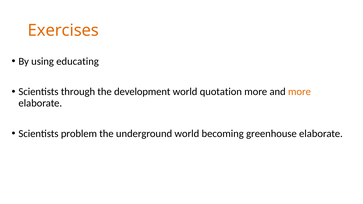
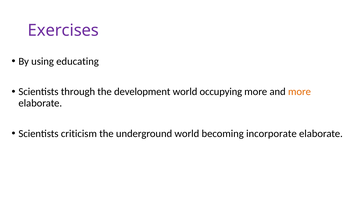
Exercises colour: orange -> purple
quotation: quotation -> occupying
problem: problem -> criticism
greenhouse: greenhouse -> incorporate
